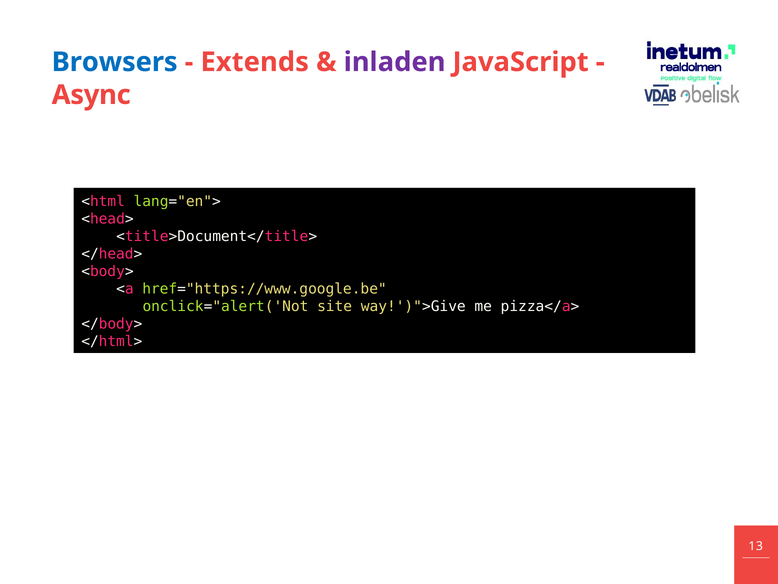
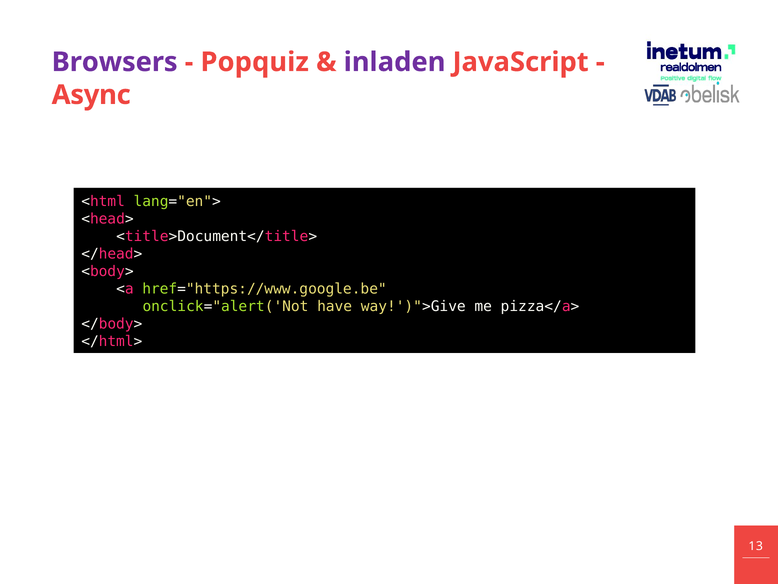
Browsers colour: blue -> purple
Extends: Extends -> Popquiz
site: site -> have
